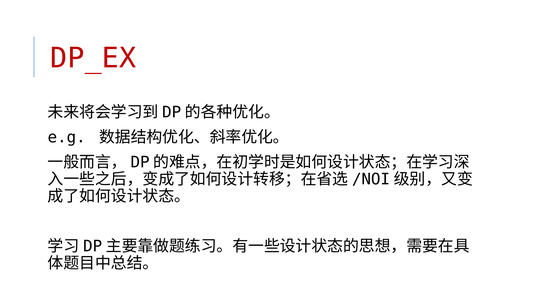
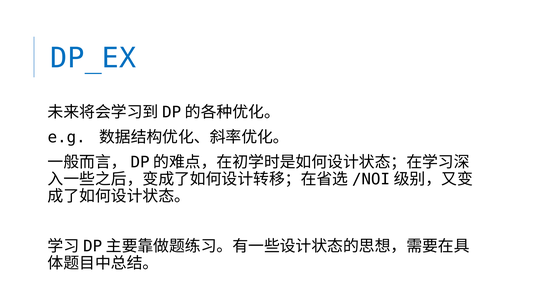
DP_EX colour: red -> blue
